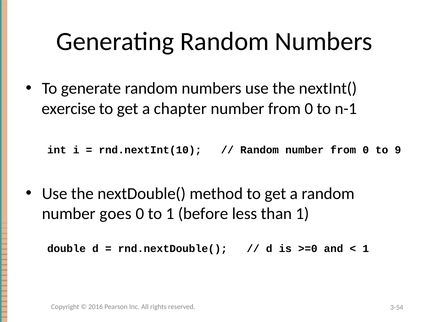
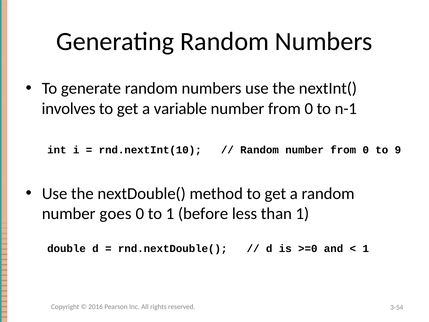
exercise: exercise -> involves
chapter: chapter -> variable
